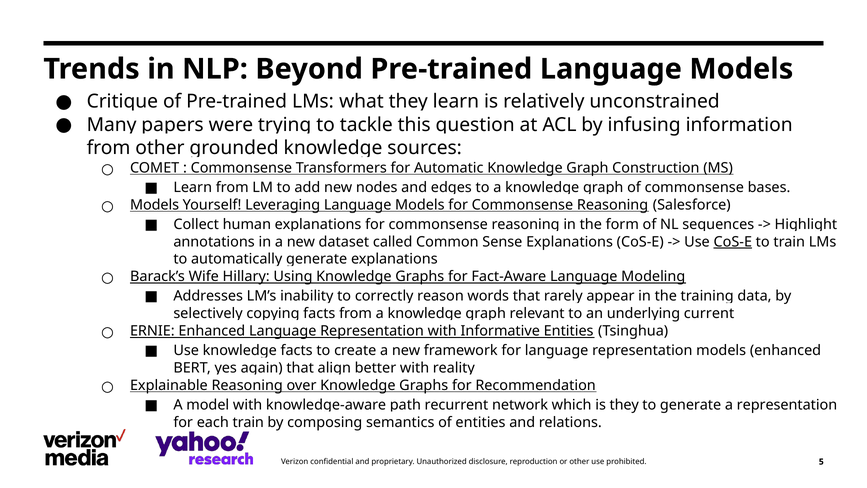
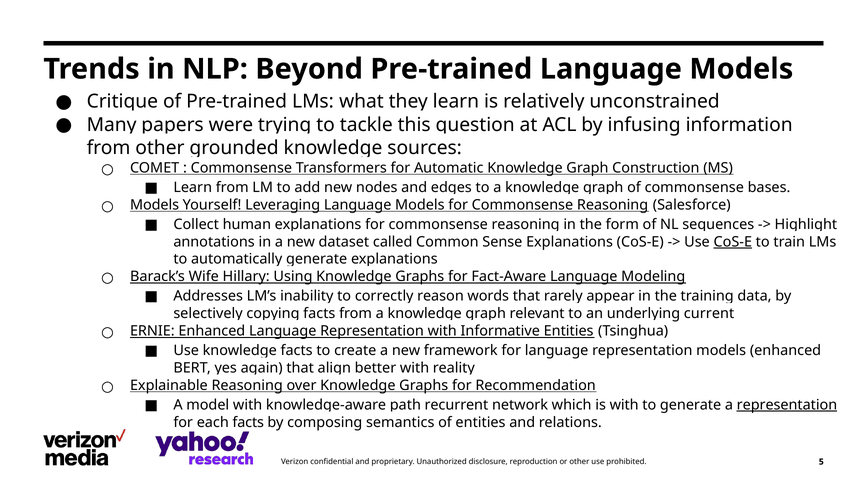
they at (624, 405): they -> with
representation at (787, 405) underline: none -> present
each train: train -> facts
